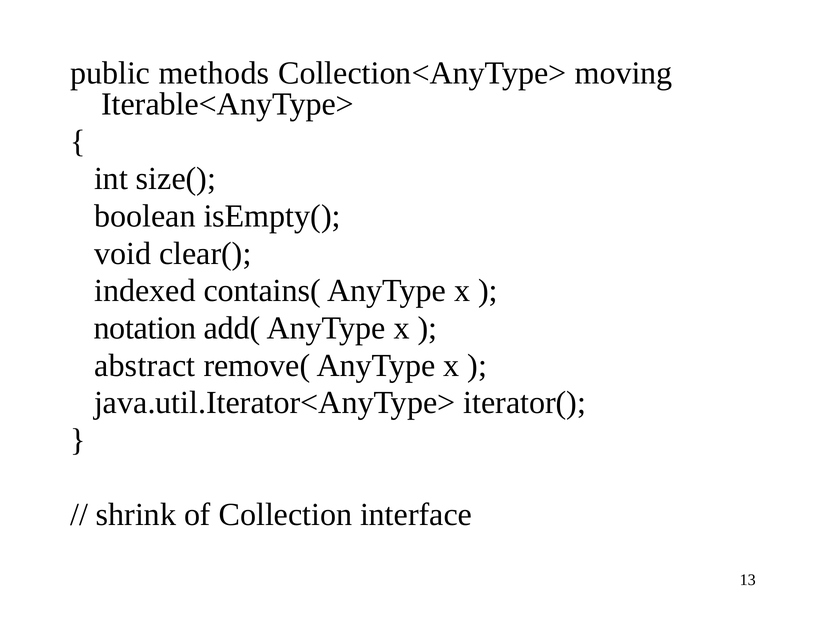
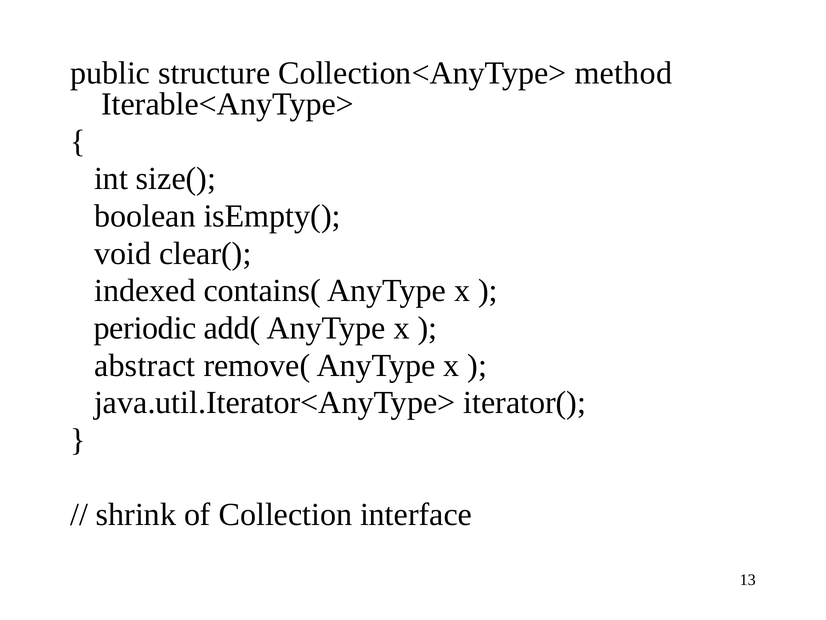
methods: methods -> structure
moving: moving -> method
notation: notation -> periodic
